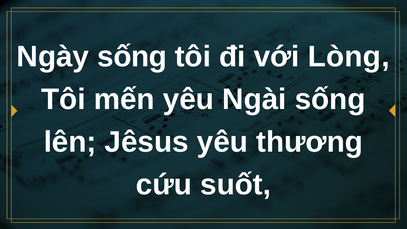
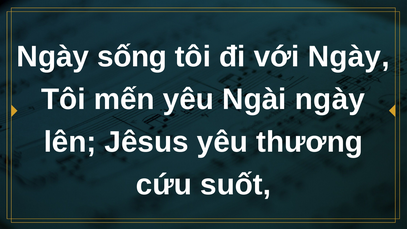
với Lòng: Lòng -> Ngày
Ngài sống: sống -> ngày
